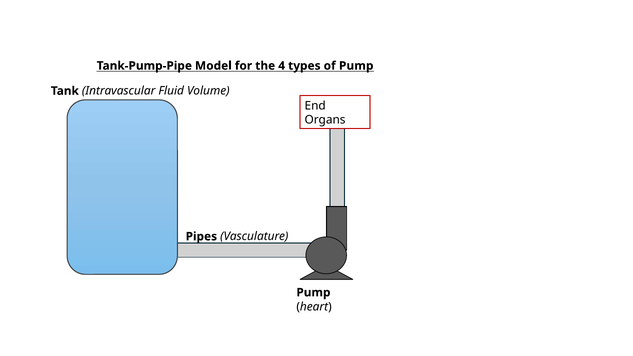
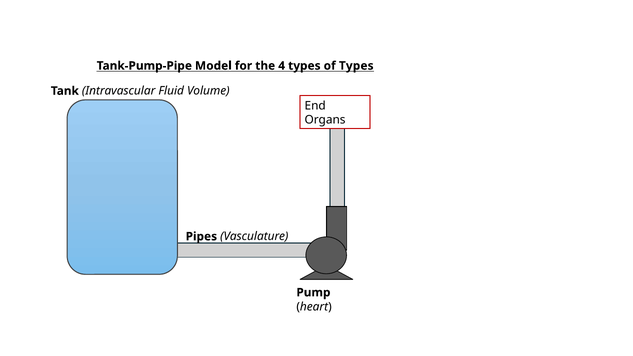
of Pump: Pump -> Types
